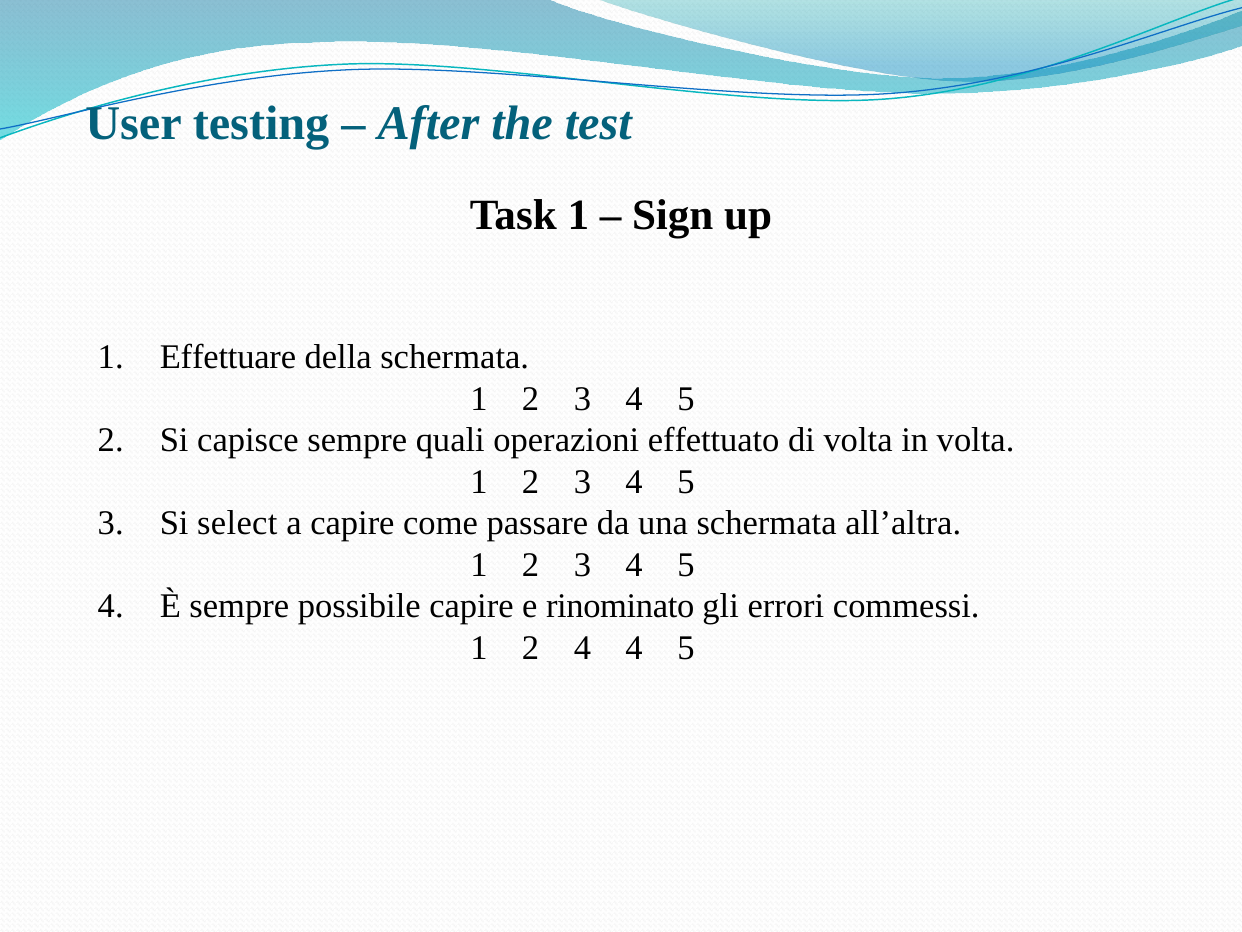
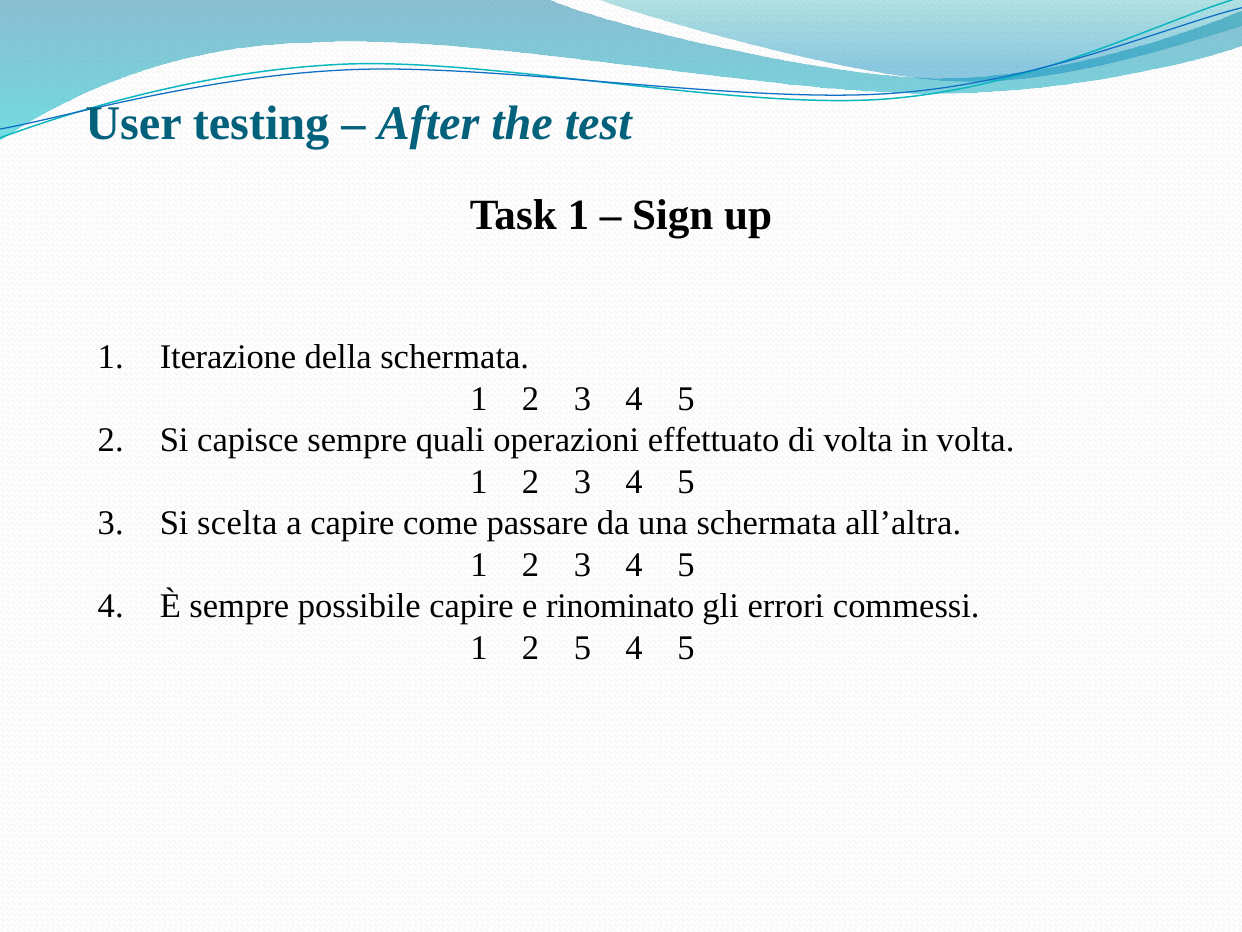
Effettuare: Effettuare -> Iterazione
select: select -> scelta
2 4: 4 -> 5
